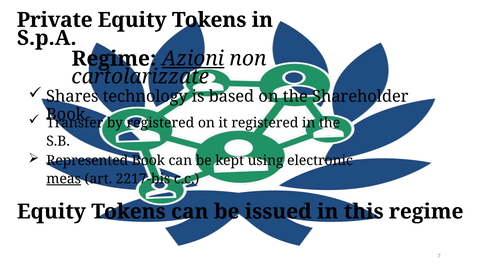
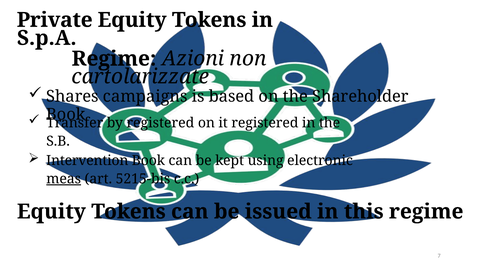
Azioni underline: present -> none
technology: technology -> campaigns
Represented: Represented -> Intervention
2217-bis: 2217-bis -> 5215-bis
